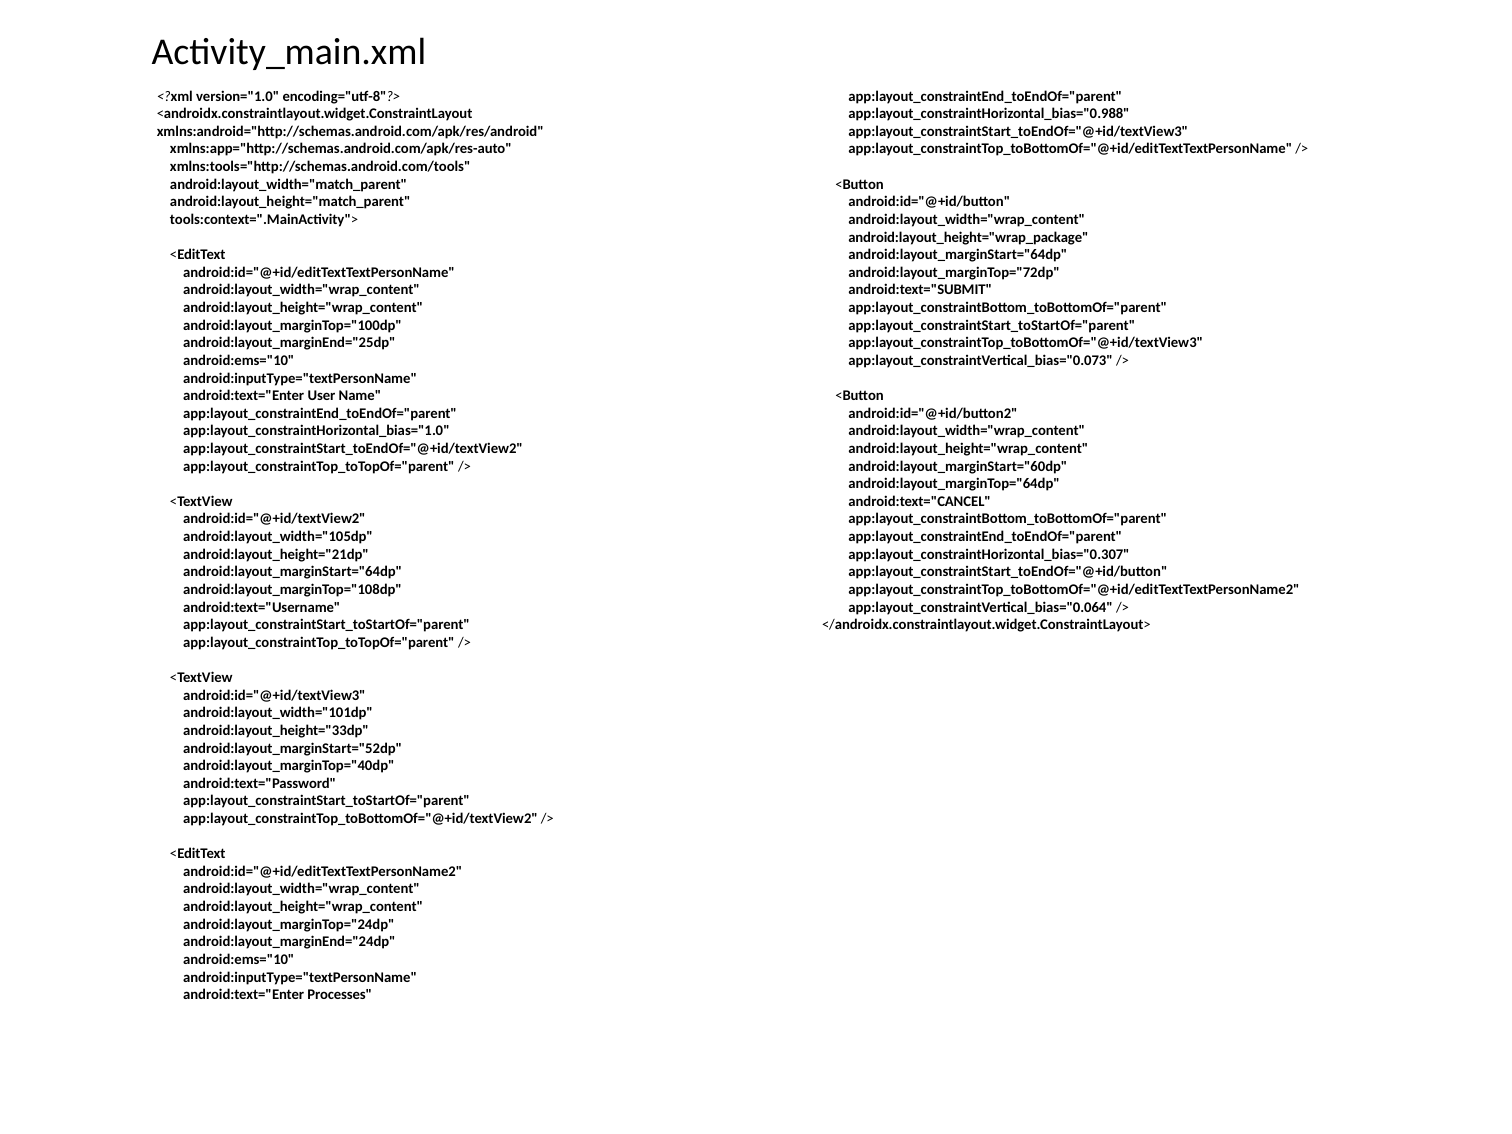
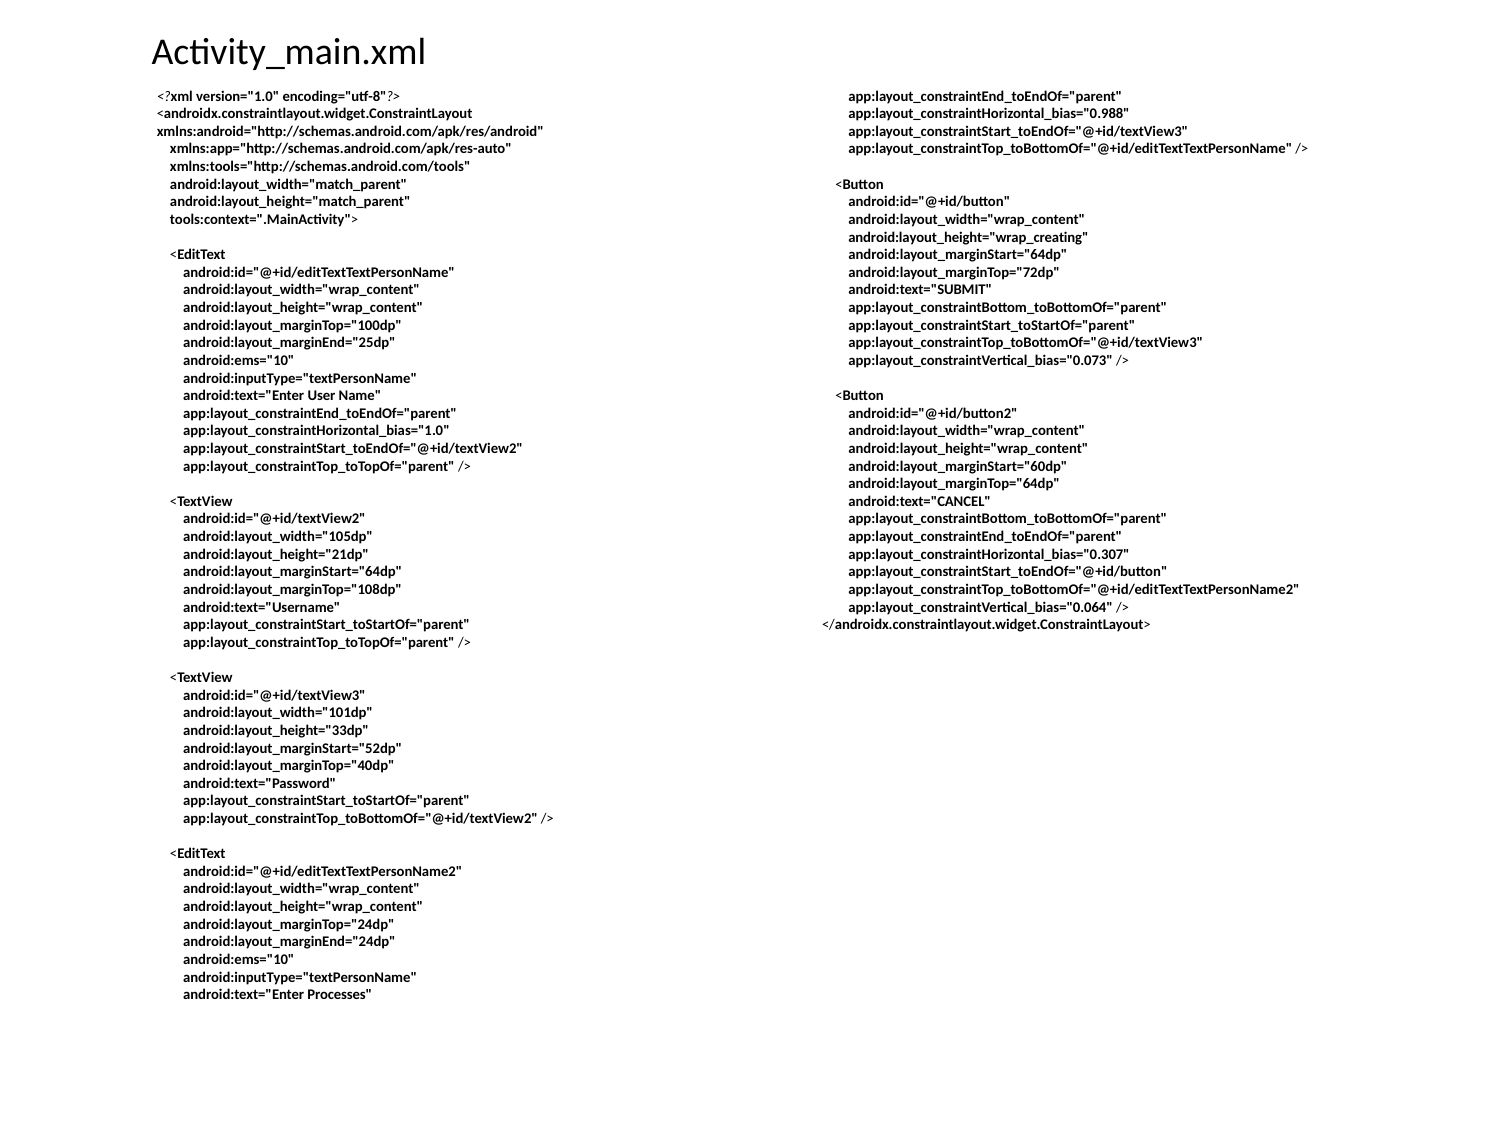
android:layout_height="wrap_package: android:layout_height="wrap_package -> android:layout_height="wrap_creating
